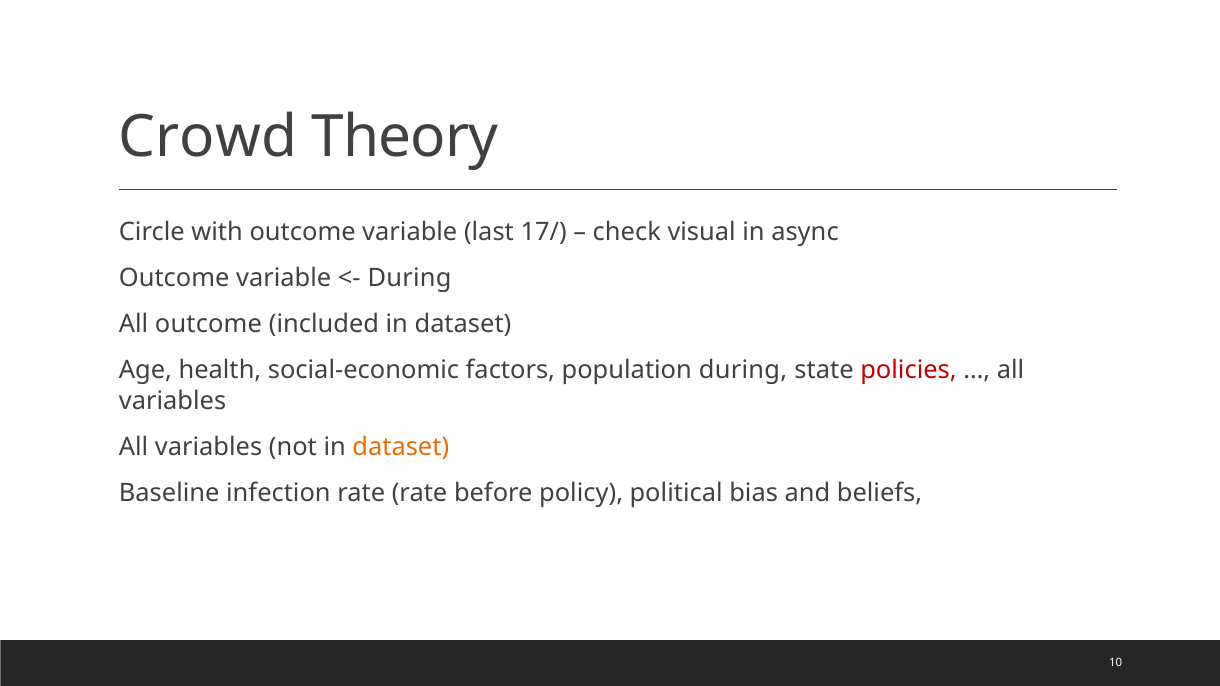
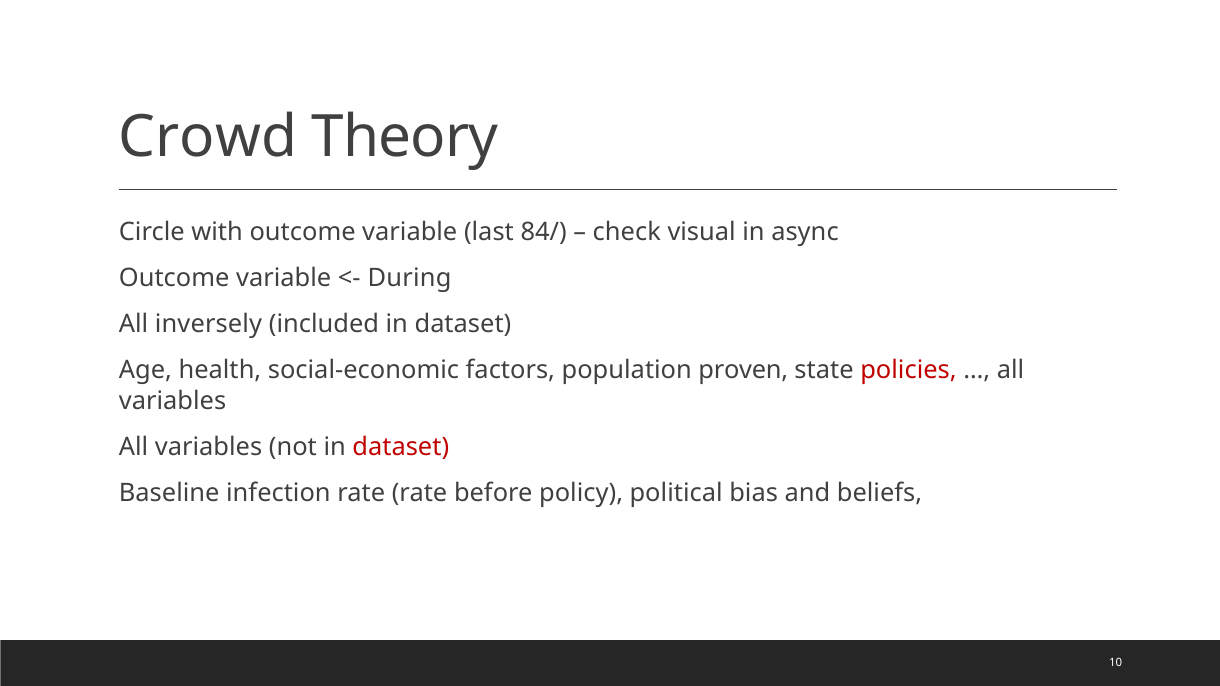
17/: 17/ -> 84/
All outcome: outcome -> inversely
population during: during -> proven
dataset at (401, 447) colour: orange -> red
